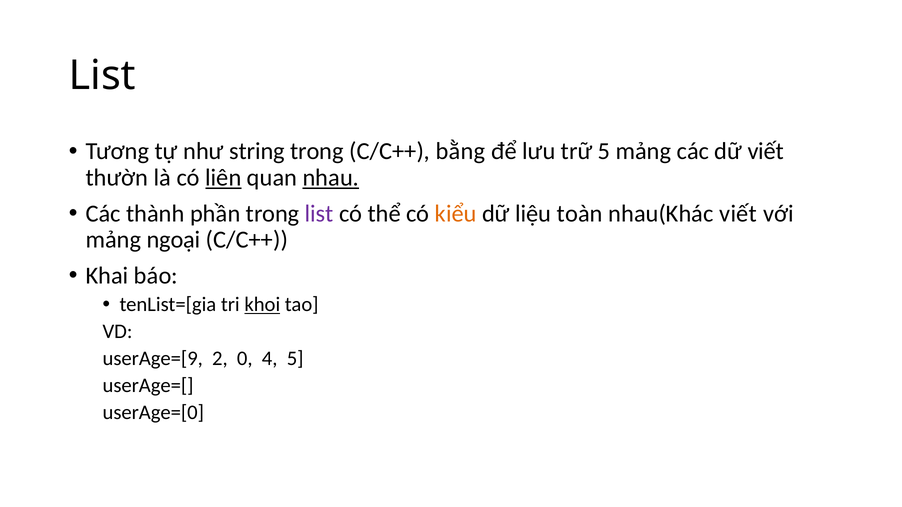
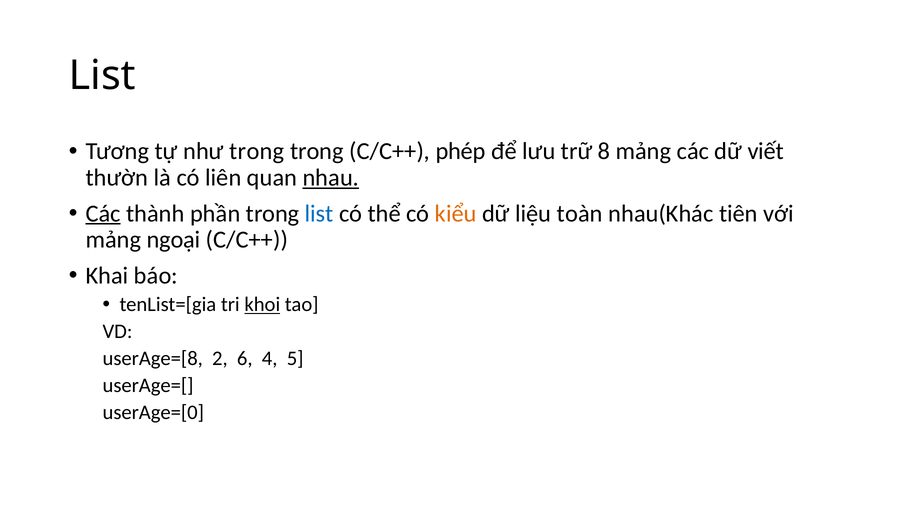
như string: string -> trong
bằng: bằng -> phép
trữ 5: 5 -> 8
liên underline: present -> none
Các at (103, 214) underline: none -> present
list at (319, 214) colour: purple -> blue
nhau(Khác viết: viết -> tiên
userAge=[9: userAge=[9 -> userAge=[8
0: 0 -> 6
